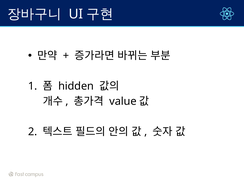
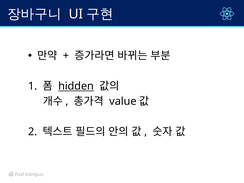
hidden underline: none -> present
